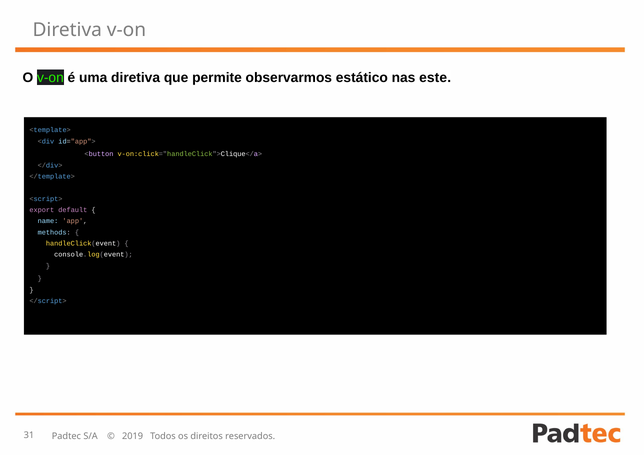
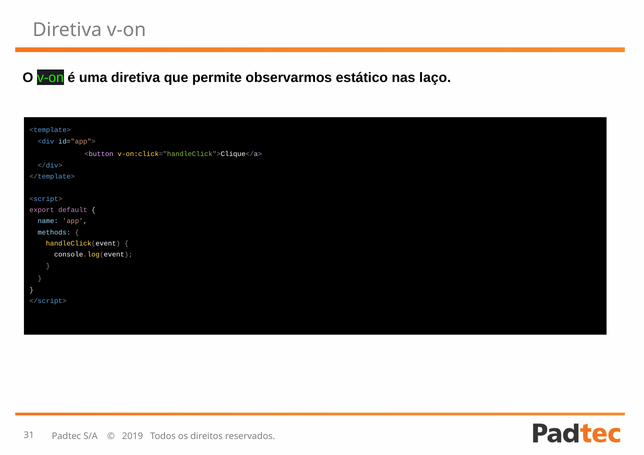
este: este -> laço
